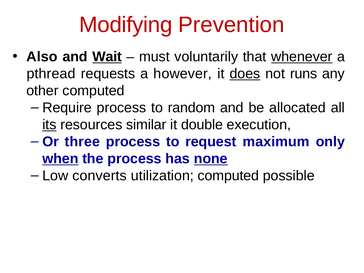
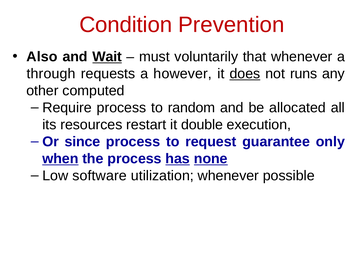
Modifying: Modifying -> Condition
whenever at (302, 57) underline: present -> none
pthread: pthread -> through
its underline: present -> none
similar: similar -> restart
three: three -> since
maximum: maximum -> guarantee
has underline: none -> present
converts: converts -> software
utilization computed: computed -> whenever
